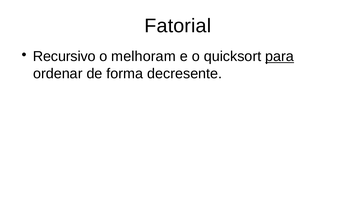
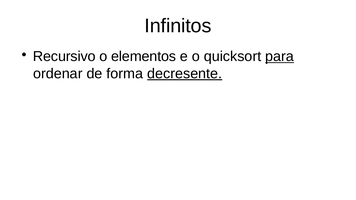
Fatorial: Fatorial -> Infinitos
melhoram: melhoram -> elementos
decresente underline: none -> present
